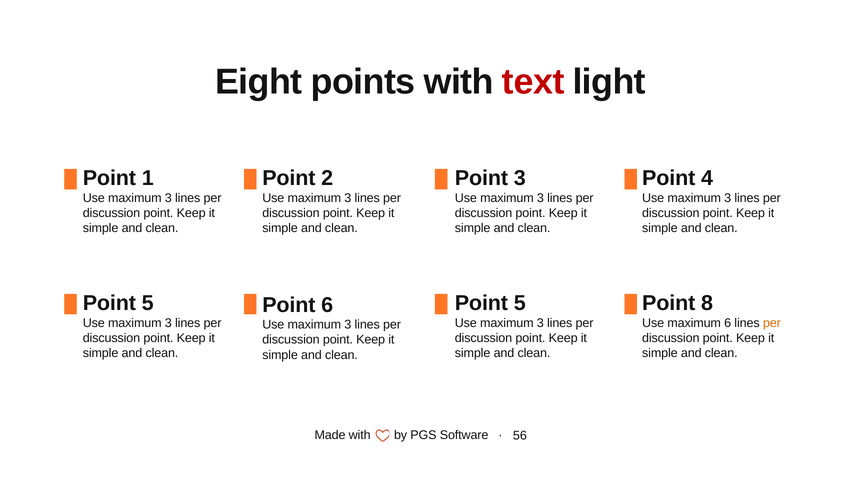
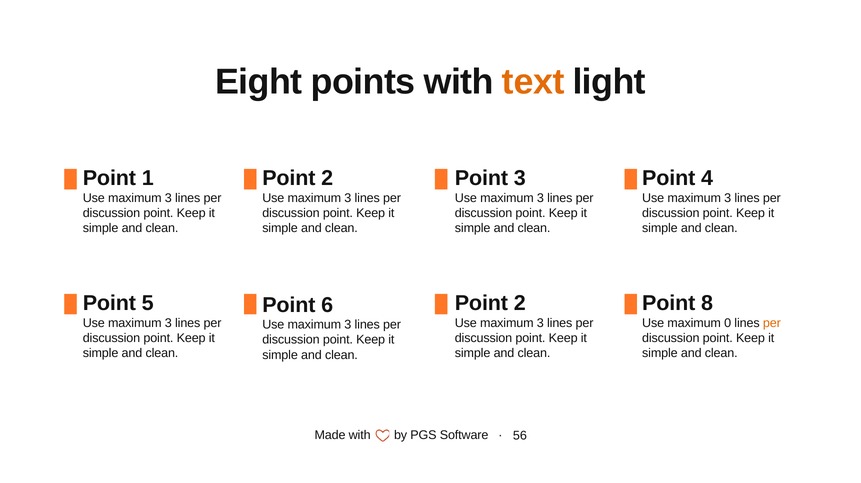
text colour: red -> orange
5 at (520, 303): 5 -> 2
maximum 6: 6 -> 0
